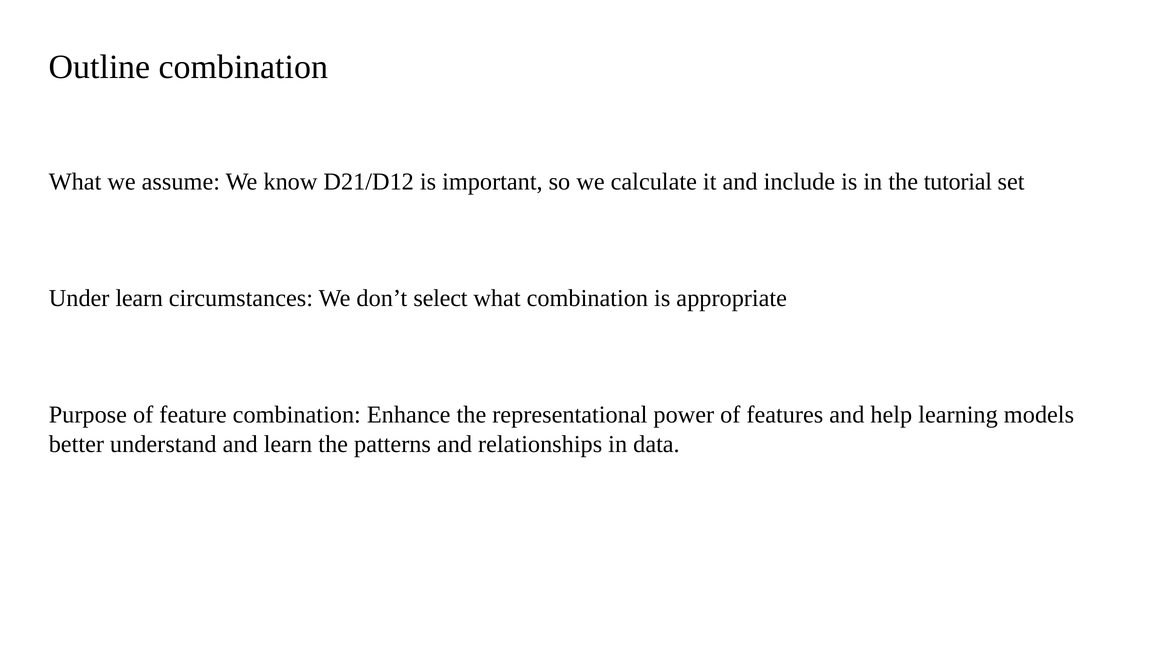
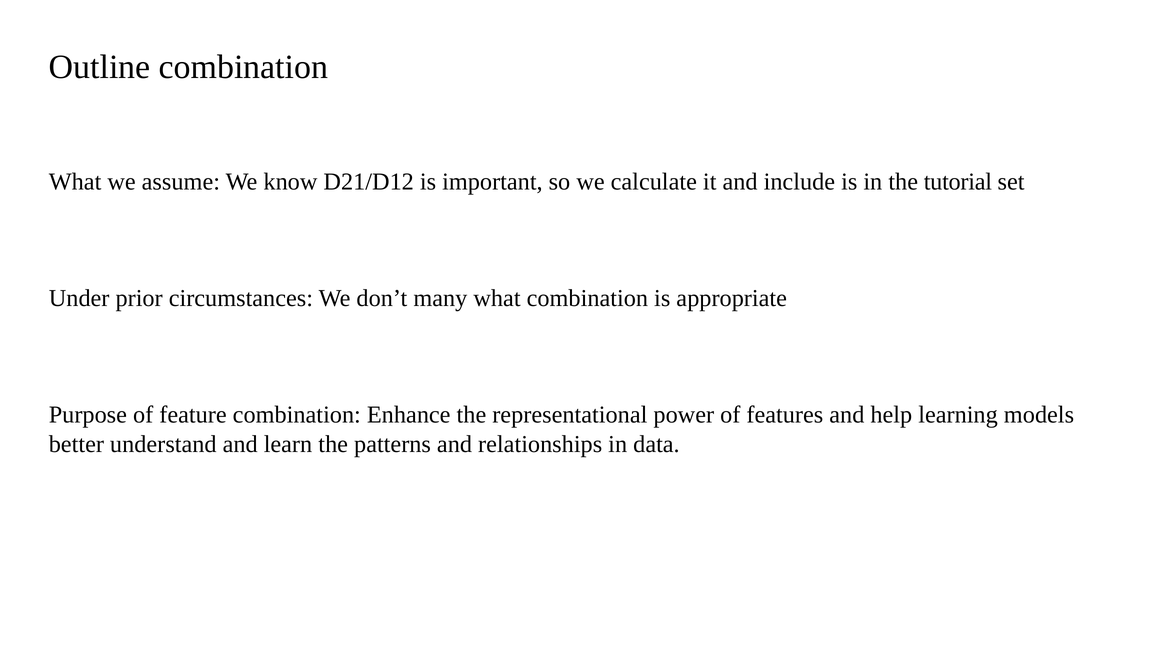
Under learn: learn -> prior
select: select -> many
